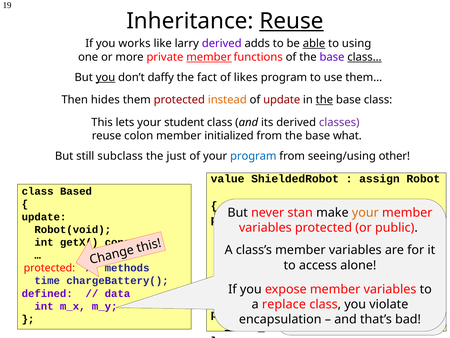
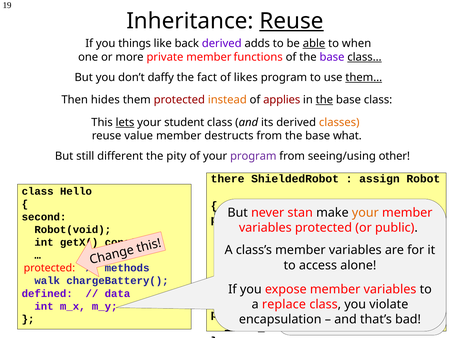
works: works -> things
larry: larry -> back
using: using -> when
member at (209, 57) underline: present -> none
you at (105, 77) underline: present -> none
them… underline: none -> present
of update: update -> applies
lets underline: none -> present
classes colour: purple -> orange
colon: colon -> value
initialized: initialized -> destructs
subclass: subclass -> different
just: just -> pity
program at (253, 156) colour: blue -> purple
value: value -> there
Based: Based -> Hello
update at (44, 217): update -> second
time: time -> walk
